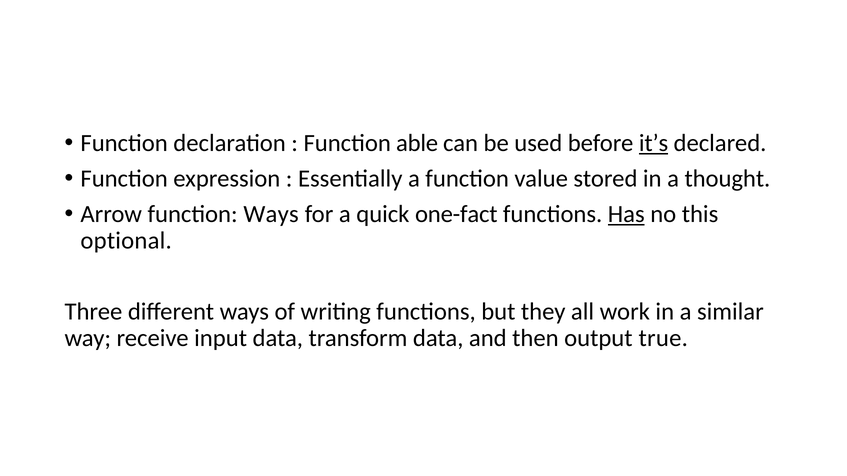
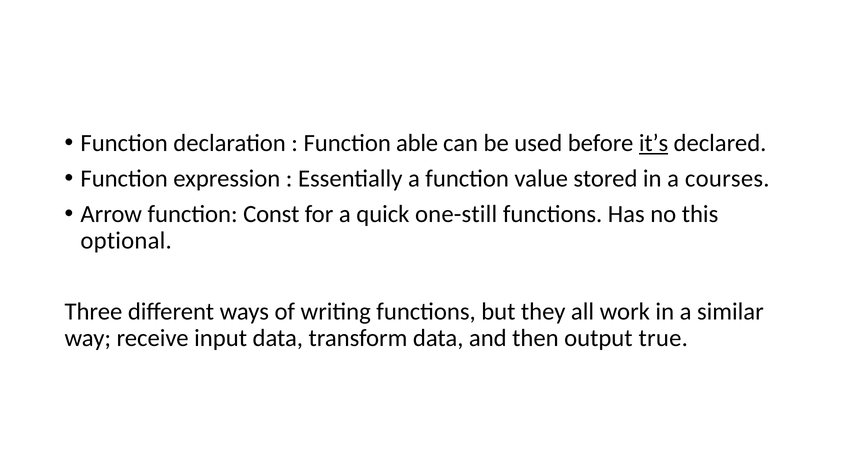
thought: thought -> courses
function Ways: Ways -> Const
one-fact: one-fact -> one-still
Has underline: present -> none
